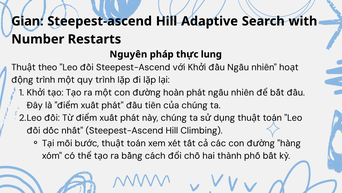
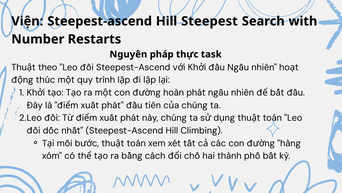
Gian: Gian -> Viện
Adaptive: Adaptive -> Steepest
lung: lung -> task
trình at (45, 80): trình -> thúc
